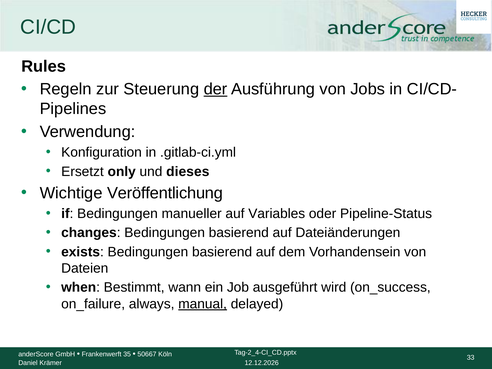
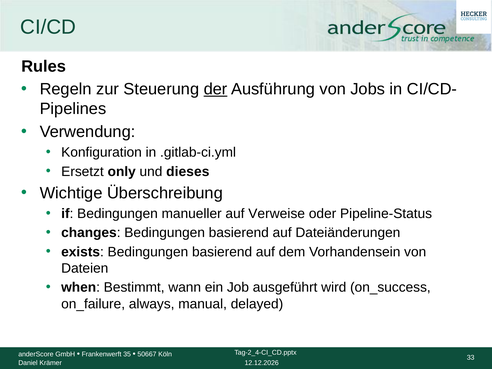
Veröffentlichung: Veröffentlichung -> Überschreibung
Variables: Variables -> Verweise
manual underline: present -> none
